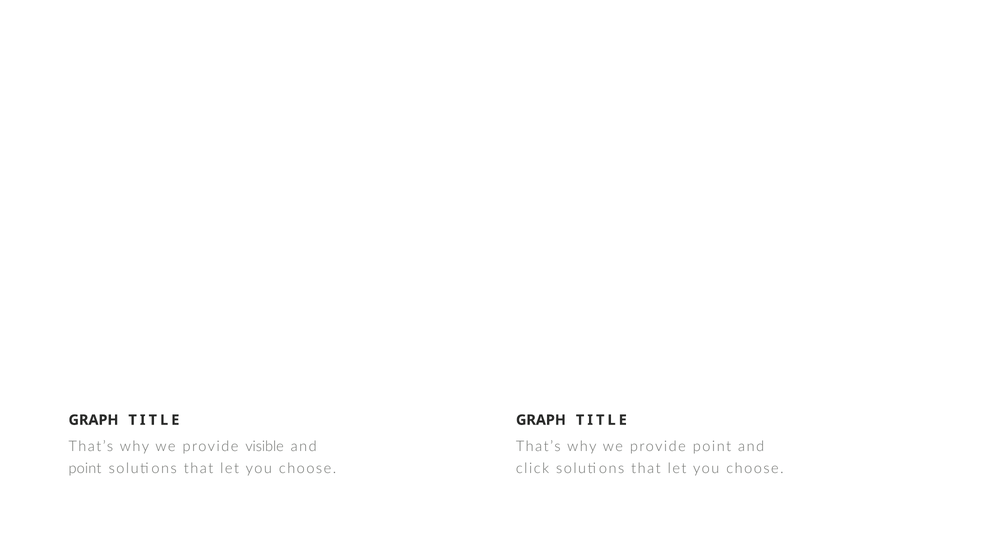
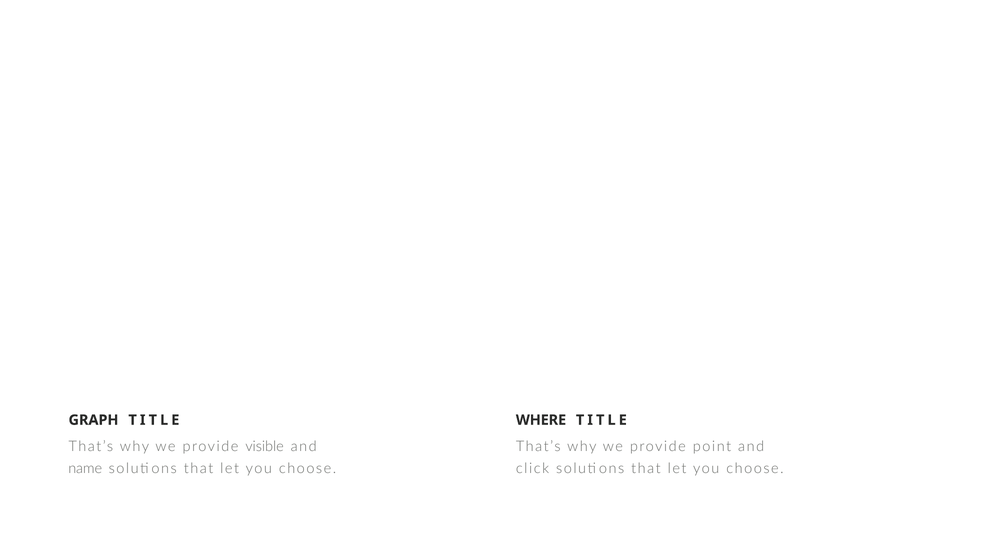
GRAPH at (541, 420): GRAPH -> WHERE
point at (85, 469): point -> name
